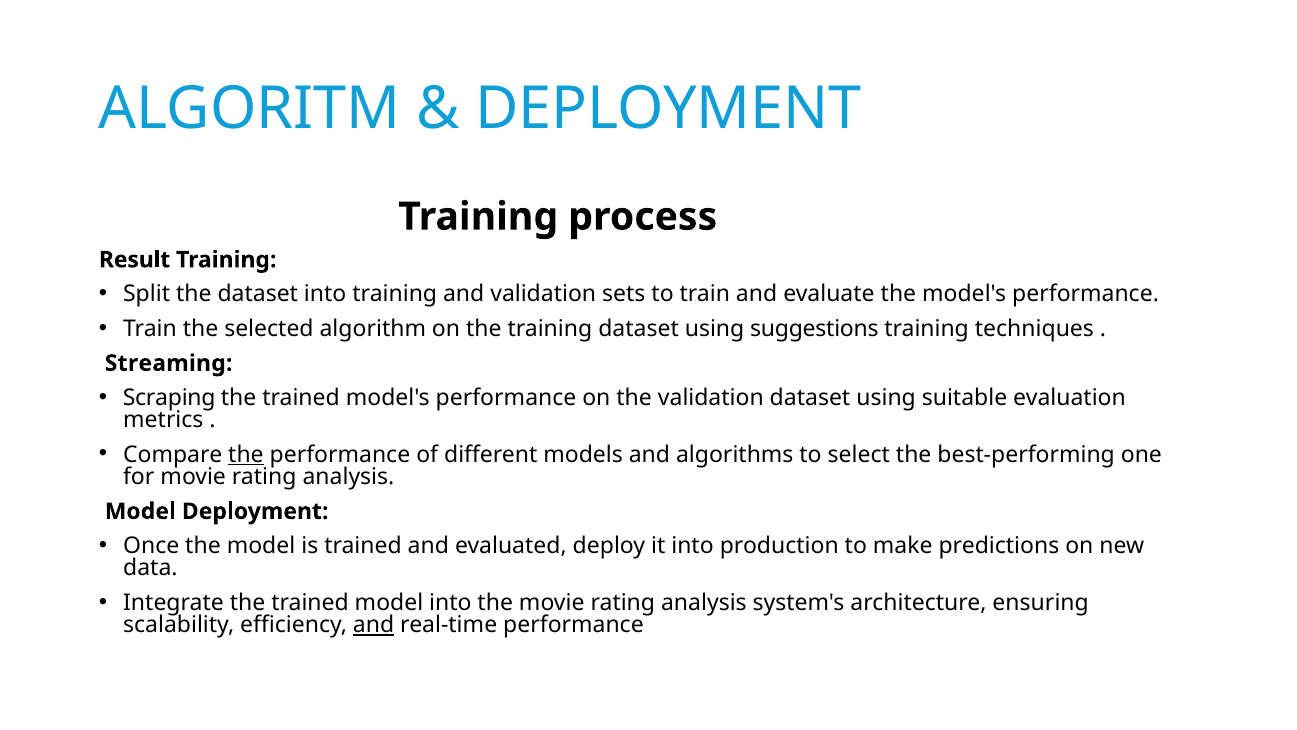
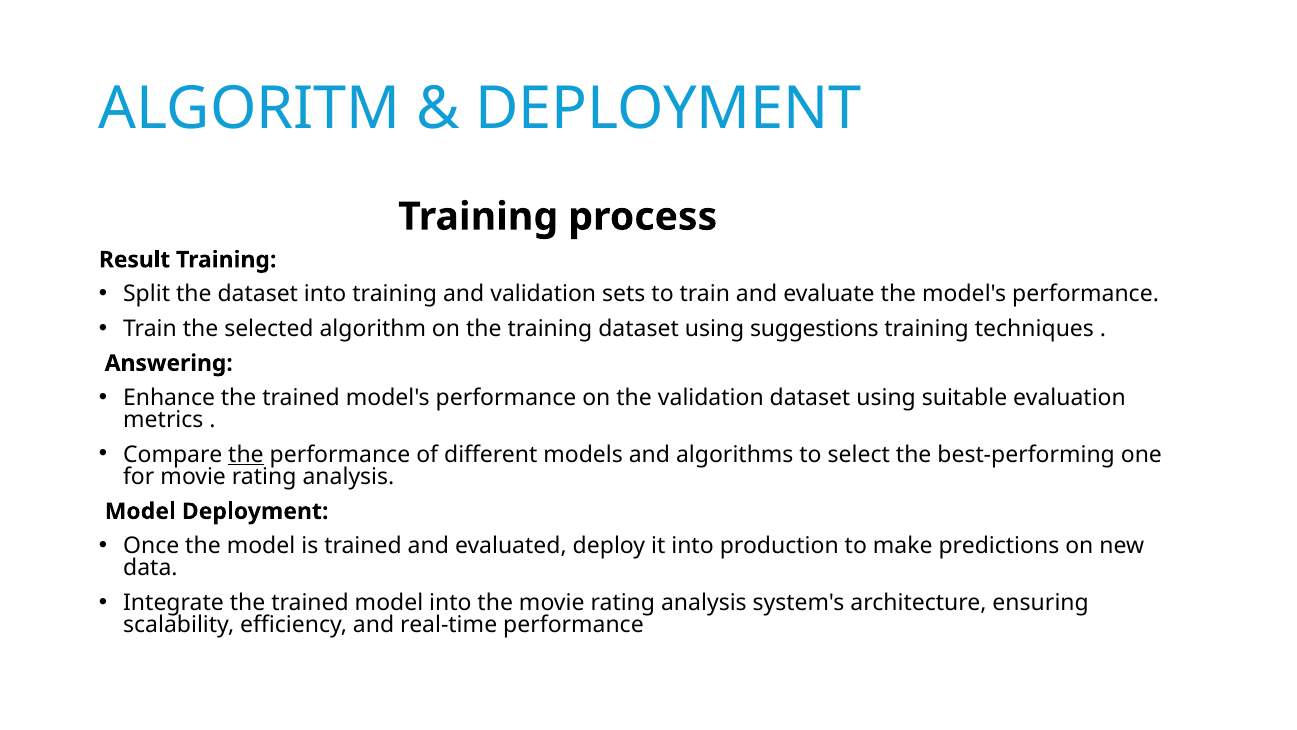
Streaming: Streaming -> Answering
Scraping: Scraping -> Enhance
and at (374, 625) underline: present -> none
